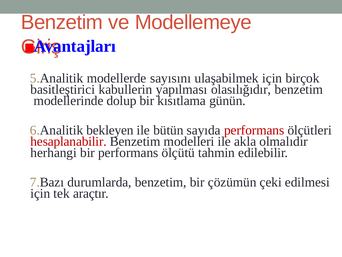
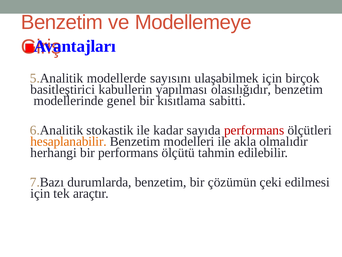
dolup: dolup -> genel
günün: günün -> sabitti
bekleyen: bekleyen -> stokastik
bütün: bütün -> kadar
hesaplanabilir colour: red -> orange
